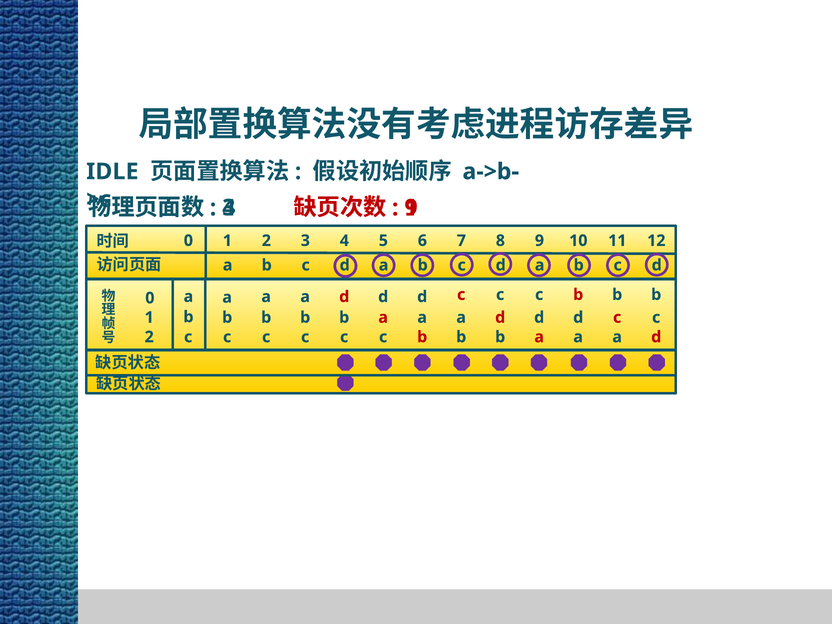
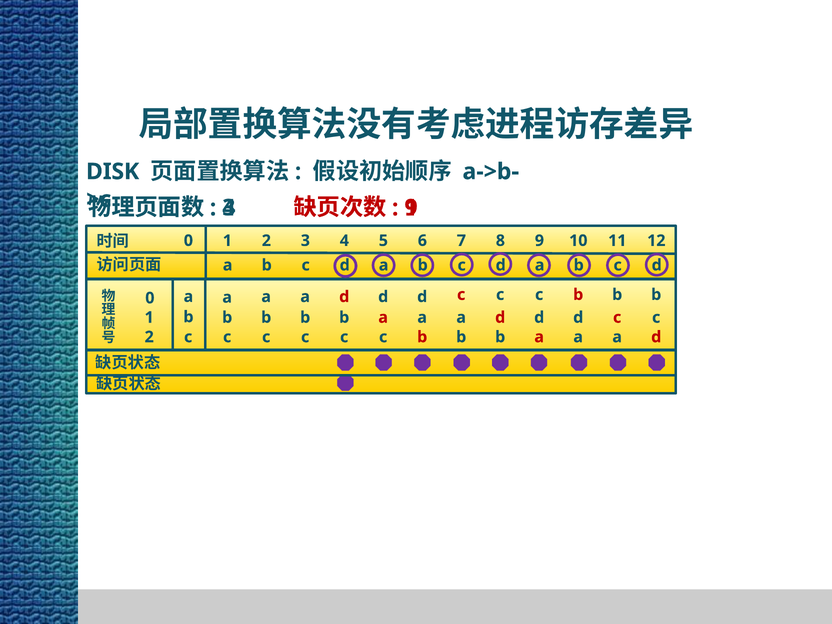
IDLE: IDLE -> DISK
